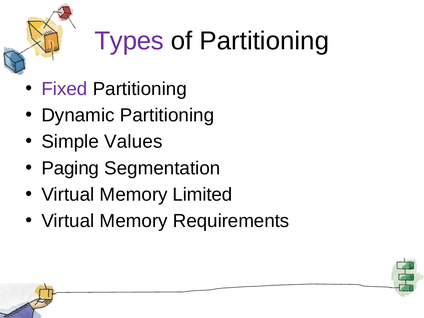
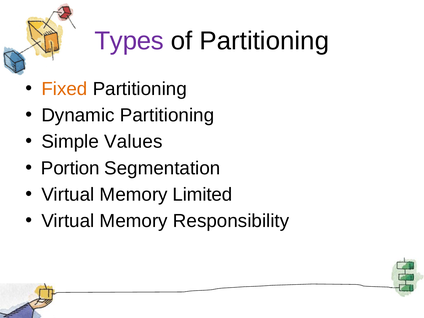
Fixed colour: purple -> orange
Paging: Paging -> Portion
Requirements: Requirements -> Responsibility
